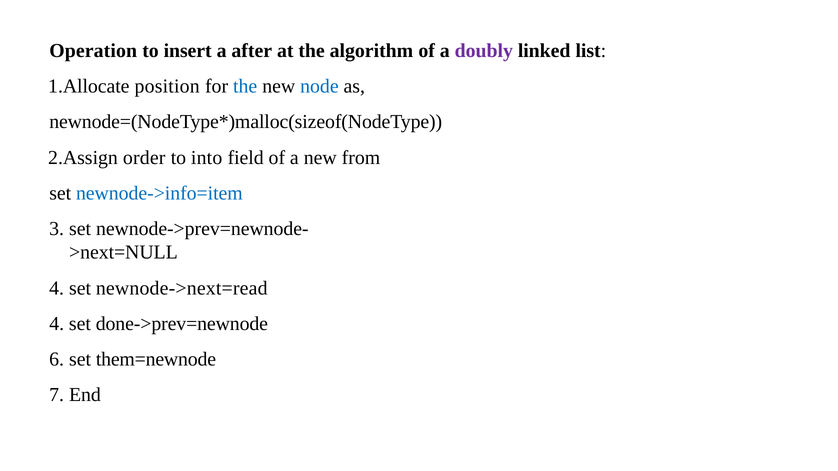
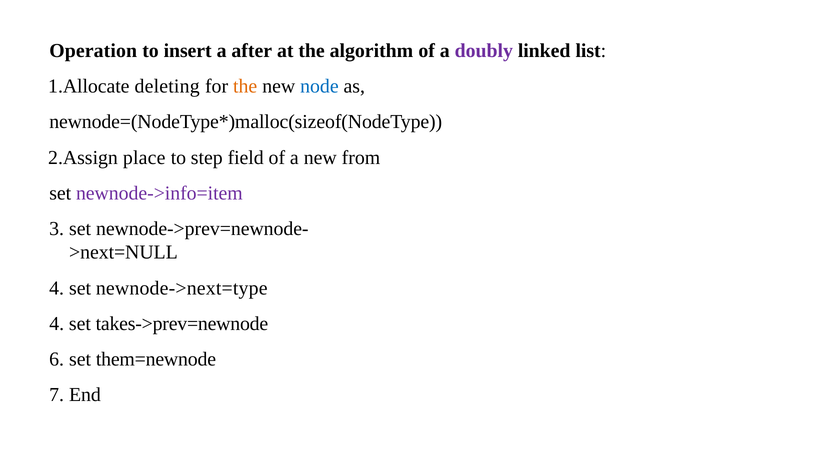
position: position -> deleting
the at (245, 86) colour: blue -> orange
order: order -> place
into: into -> step
newnode->info=item colour: blue -> purple
newnode->next=read: newnode->next=read -> newnode->next=type
done->prev=newnode: done->prev=newnode -> takes->prev=newnode
